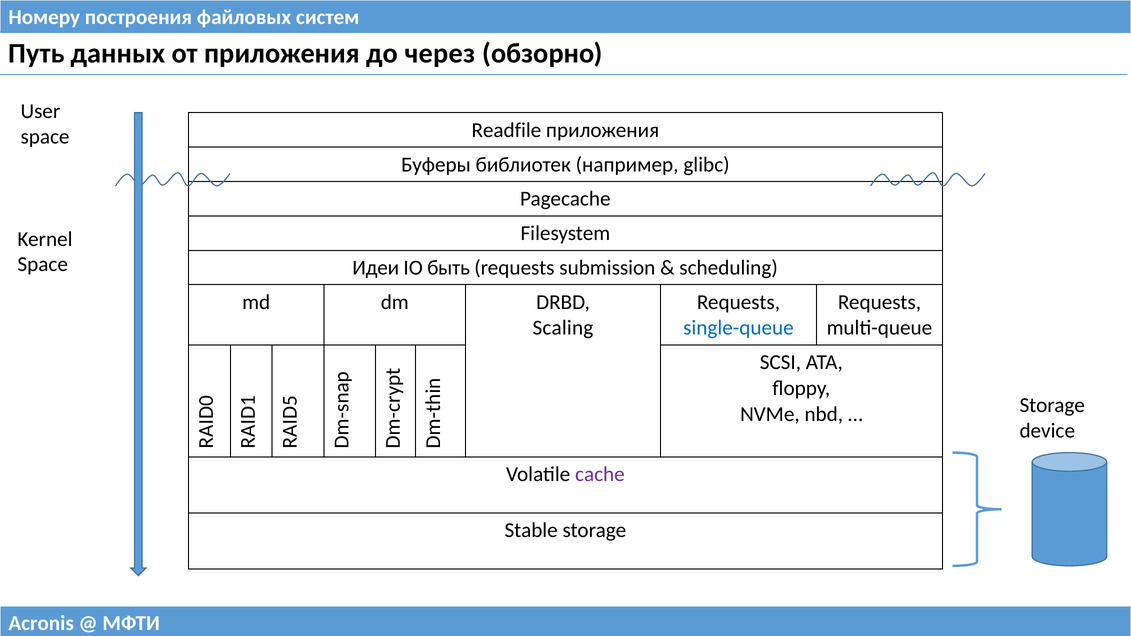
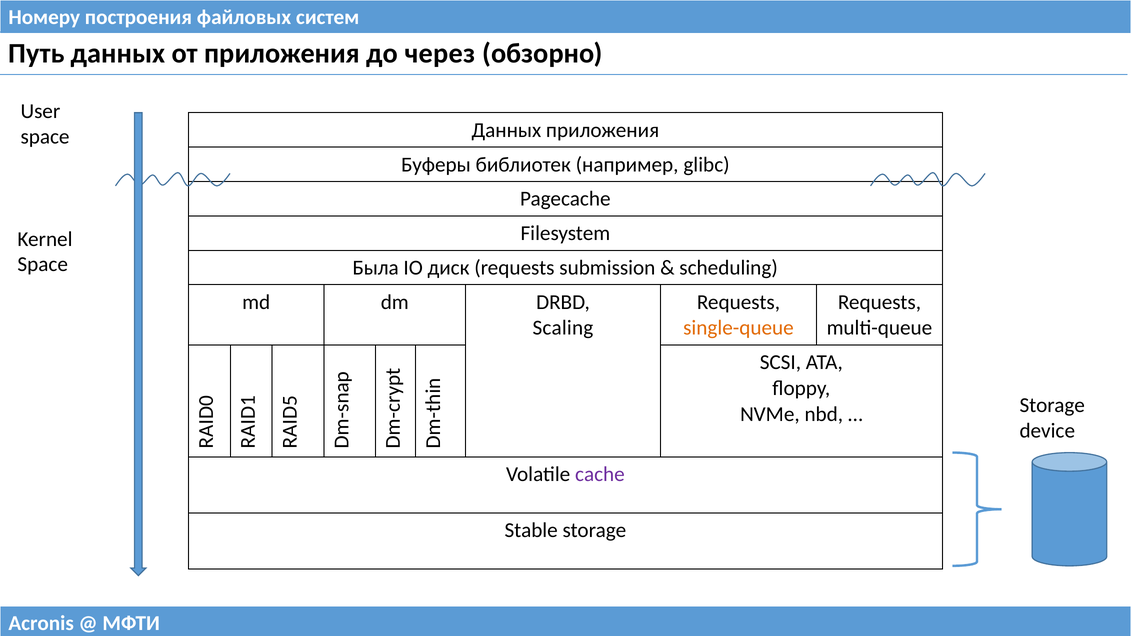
Readfile at (506, 130): Readfile -> Данных
Идеи: Идеи -> Была
быть: быть -> диск
single-queue colour: blue -> orange
